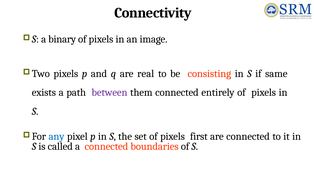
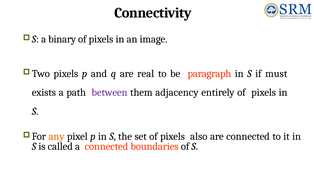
consisting: consisting -> paragraph
same: same -> must
them connected: connected -> adjacency
any colour: blue -> orange
first: first -> also
